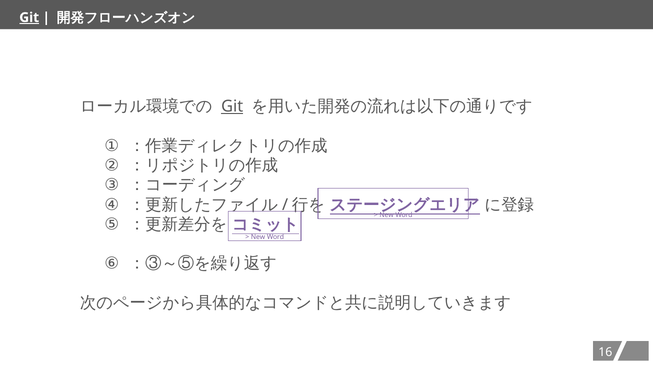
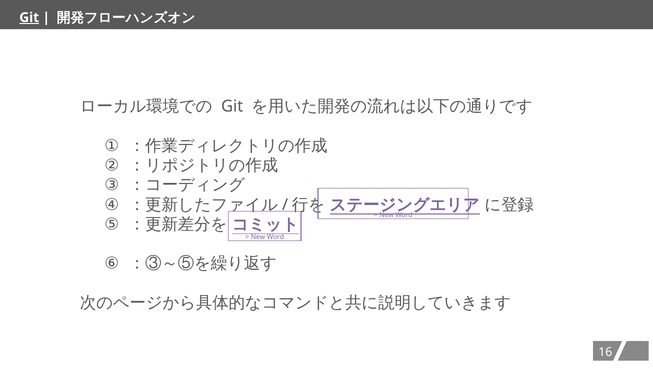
Git at (232, 106) underline: present -> none
